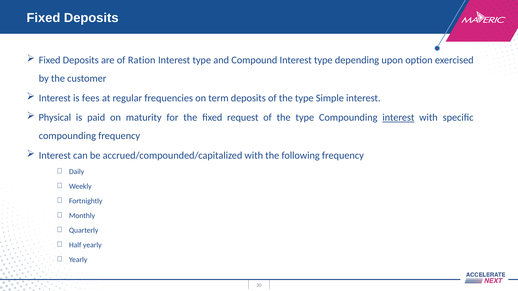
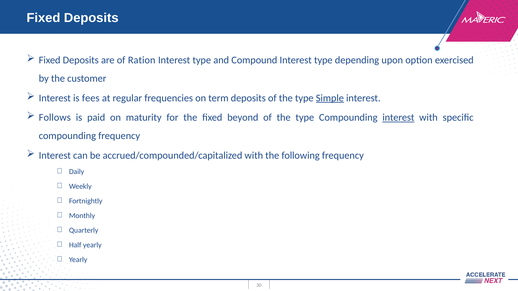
Simple underline: none -> present
Physical: Physical -> Follows
request: request -> beyond
